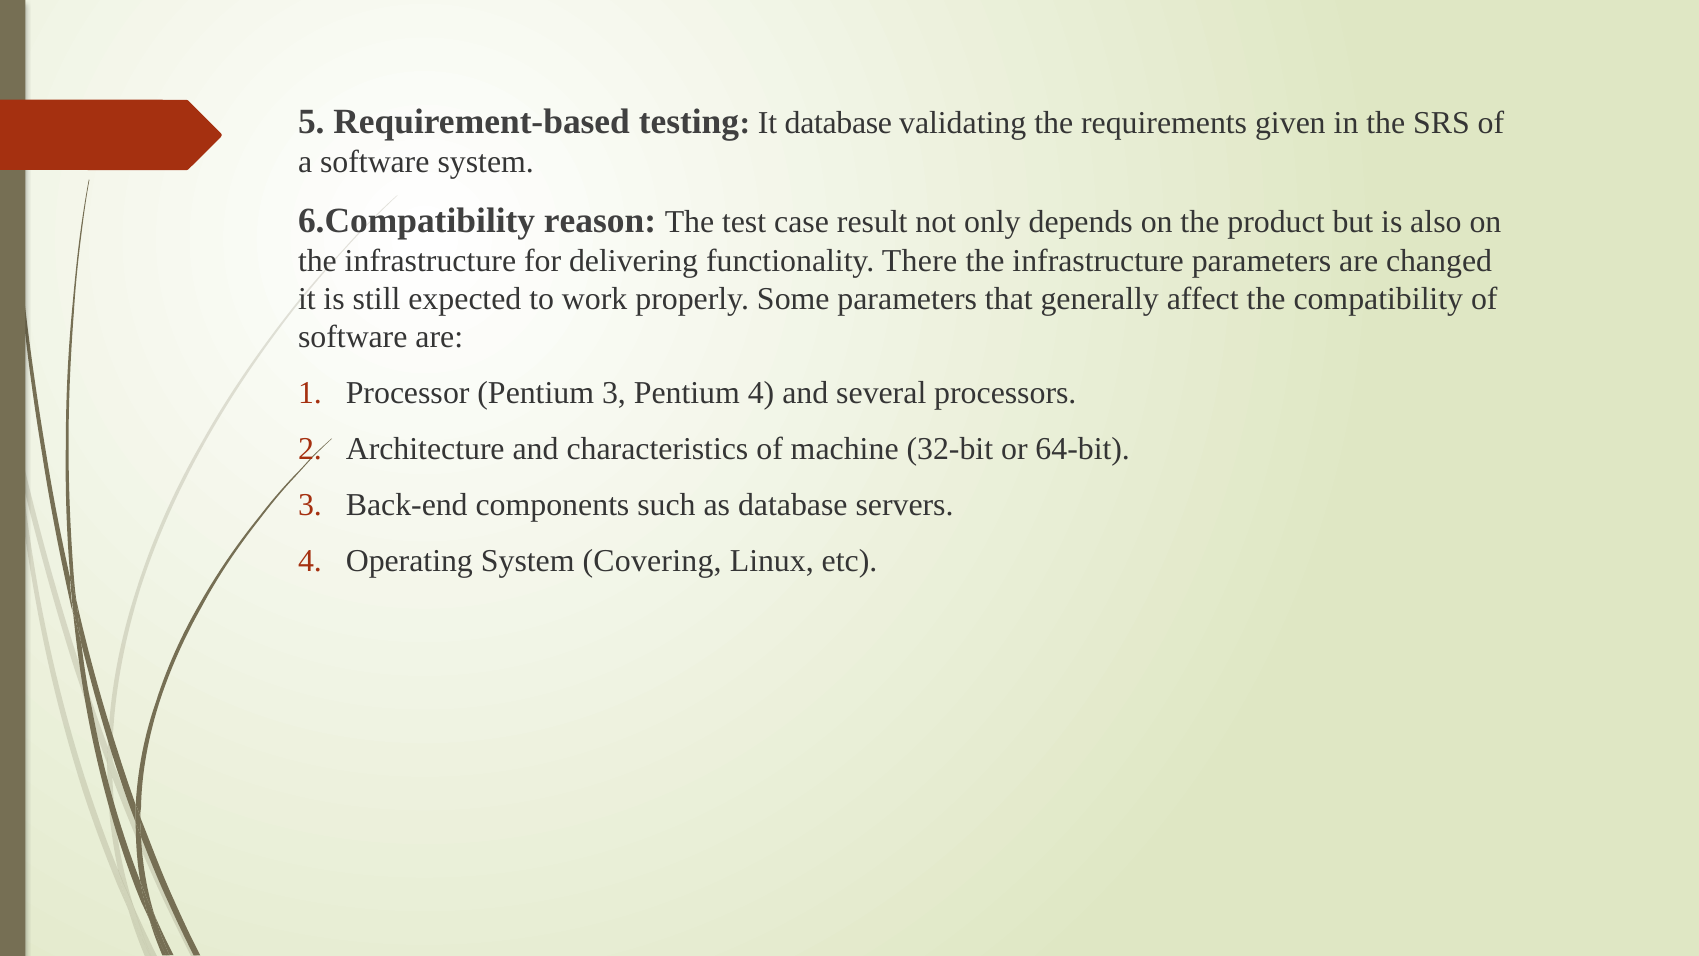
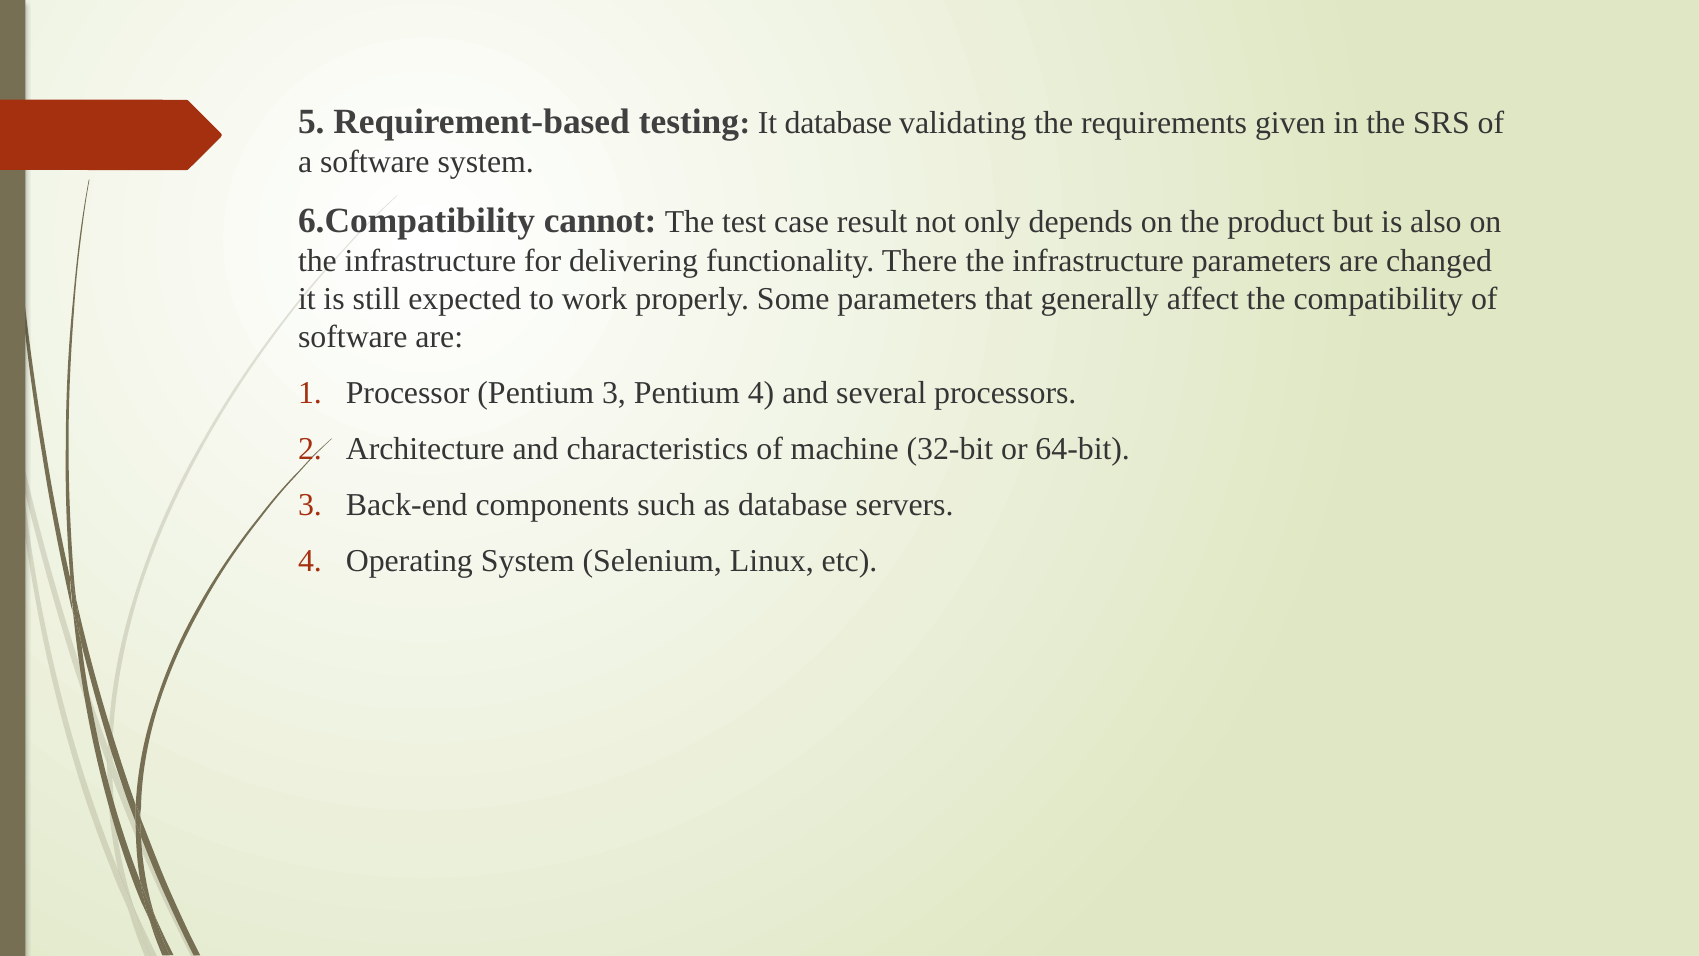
reason: reason -> cannot
Covering: Covering -> Selenium
